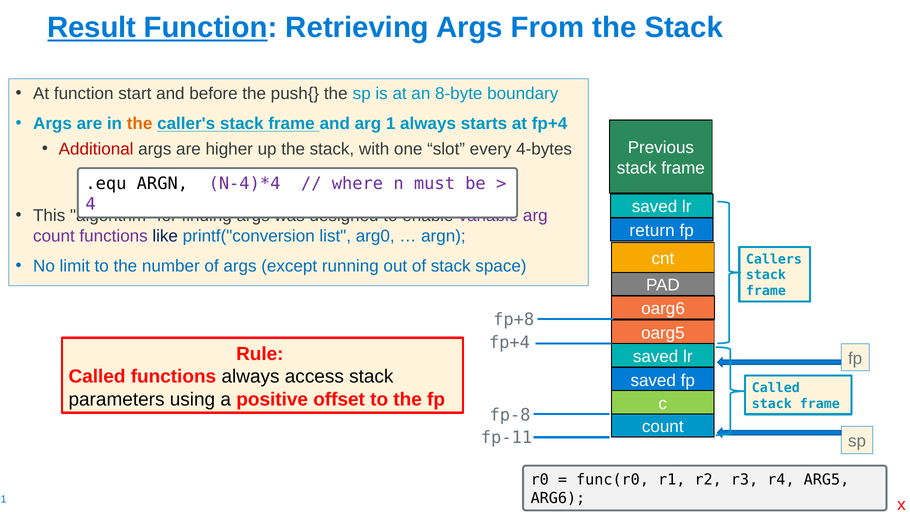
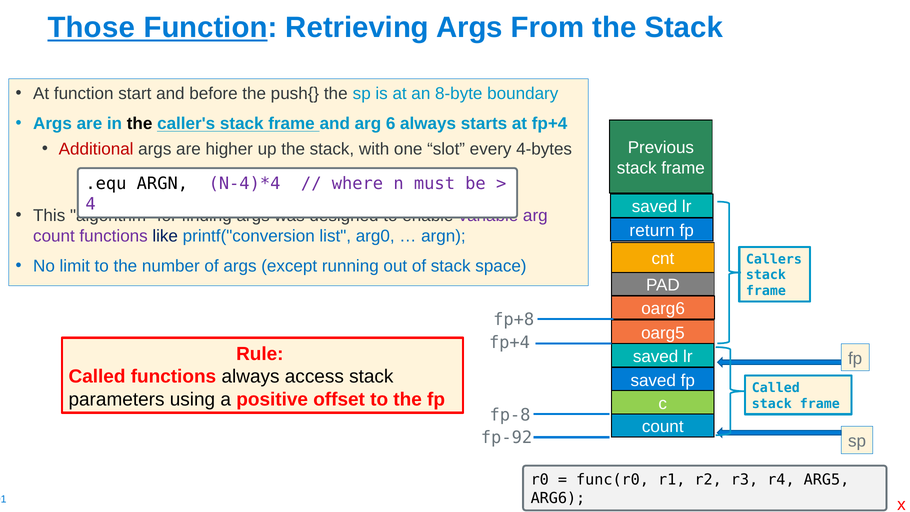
Result: Result -> Those
the at (140, 124) colour: orange -> black
1: 1 -> 6
fp-11: fp-11 -> fp-92
